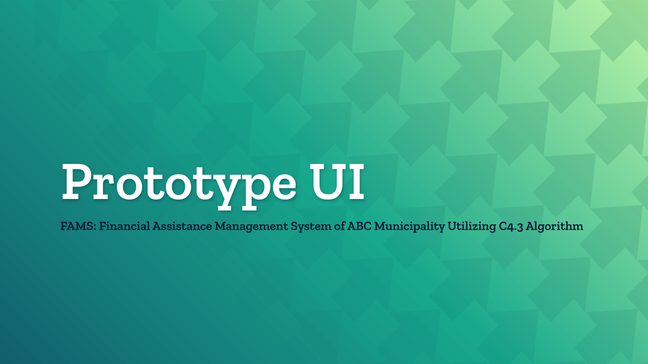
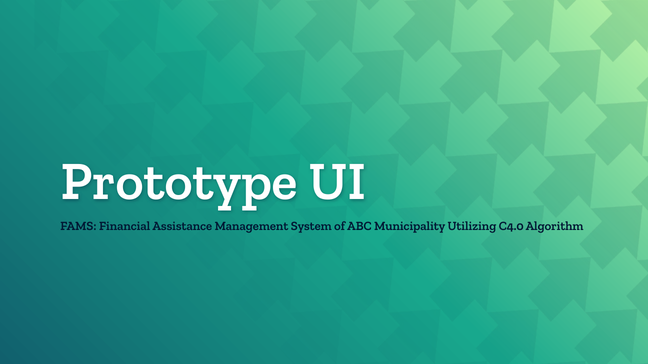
C4.3: C4.3 -> C4.0
